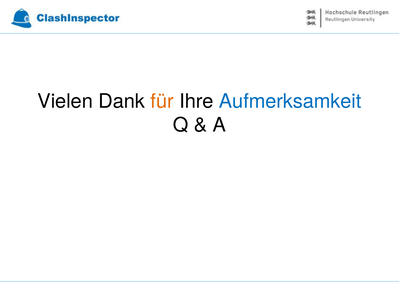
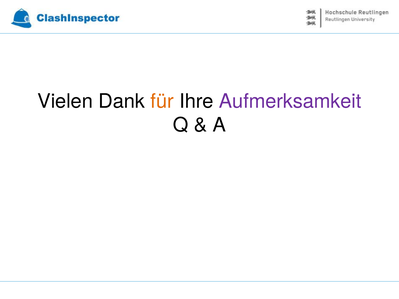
Aufmerksamkeit colour: blue -> purple
